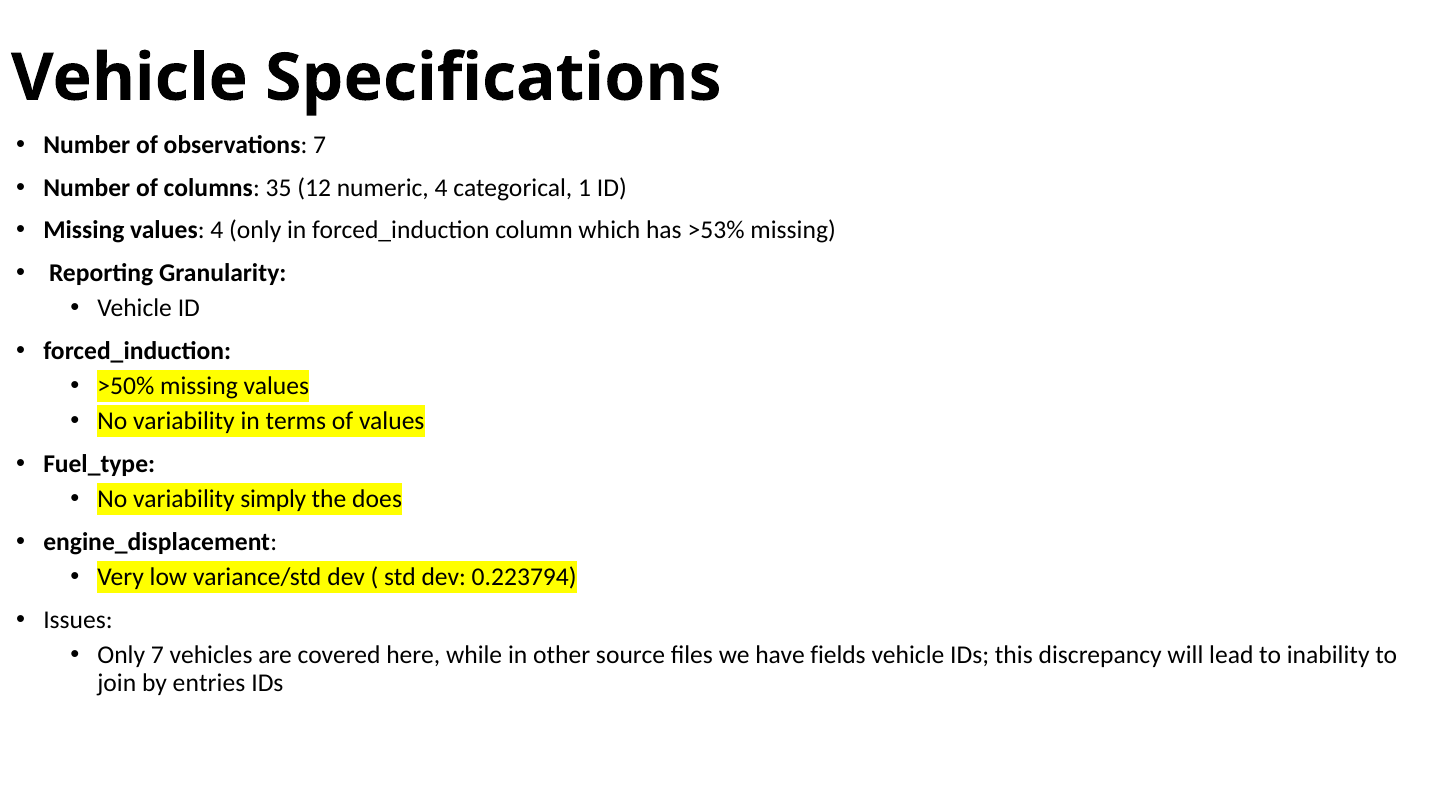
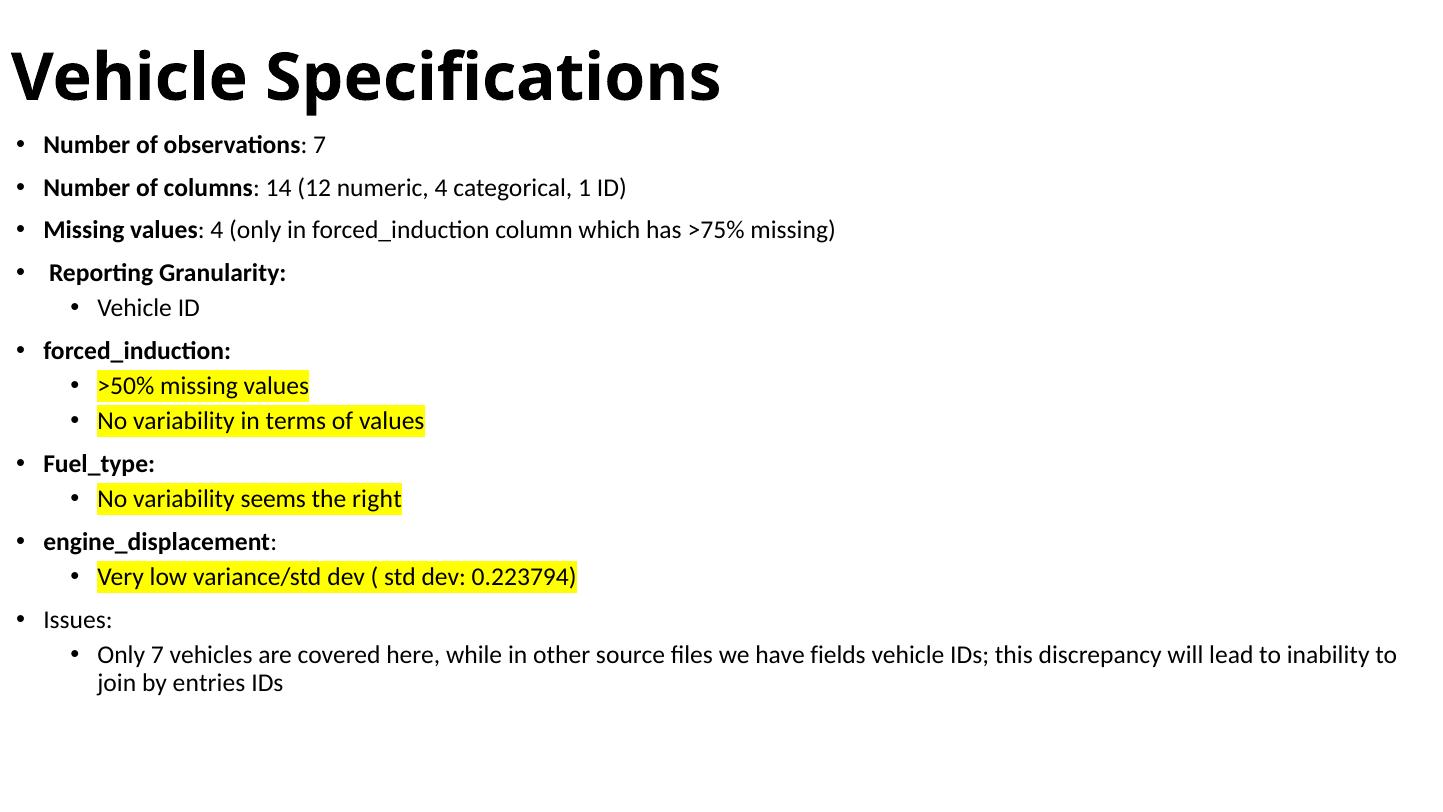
35: 35 -> 14
>53%: >53% -> >75%
simply: simply -> seems
does: does -> right
